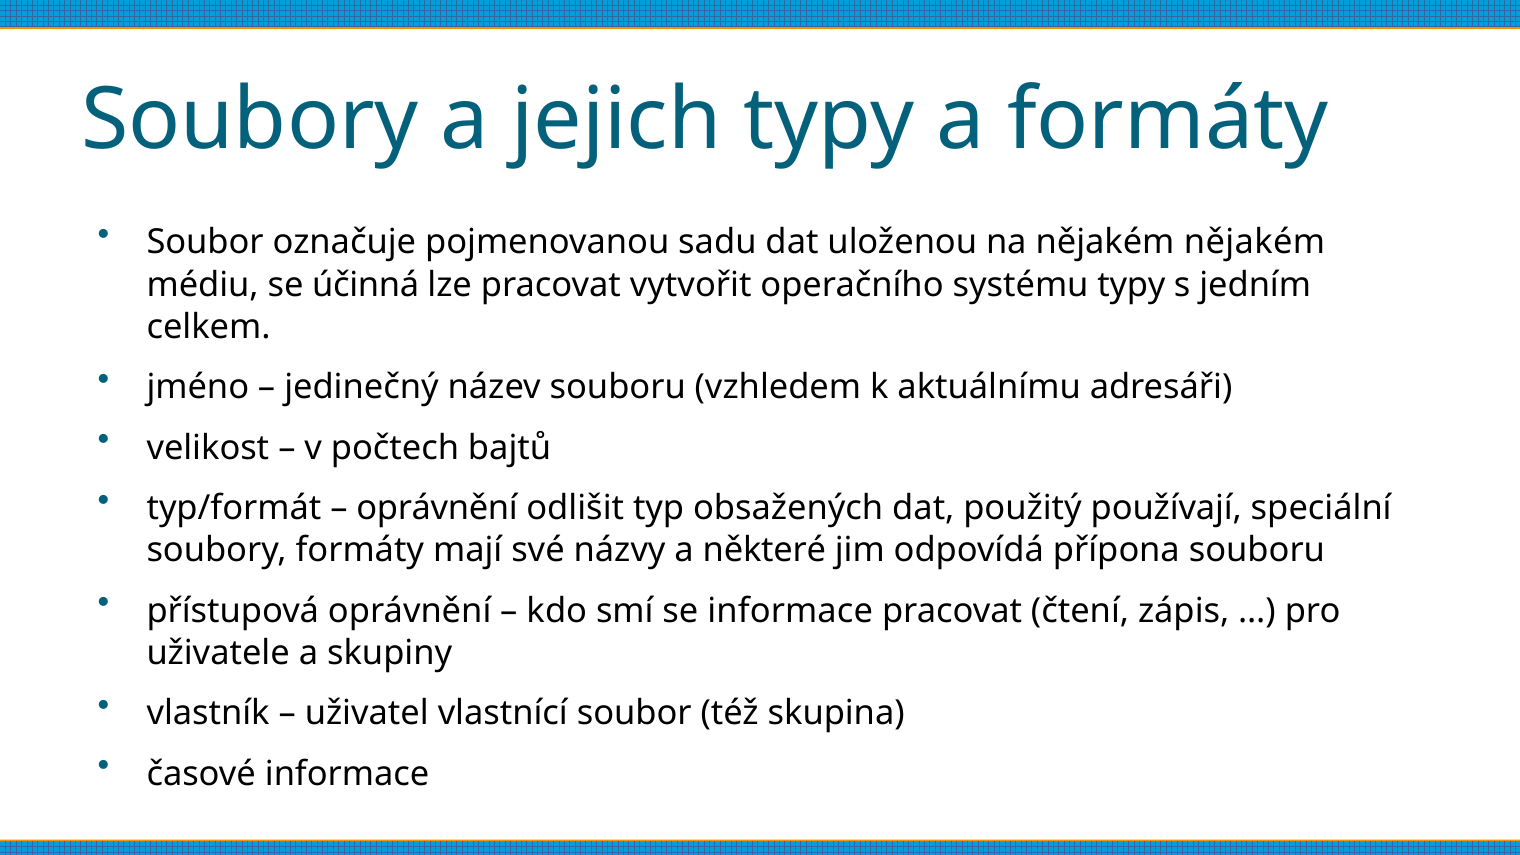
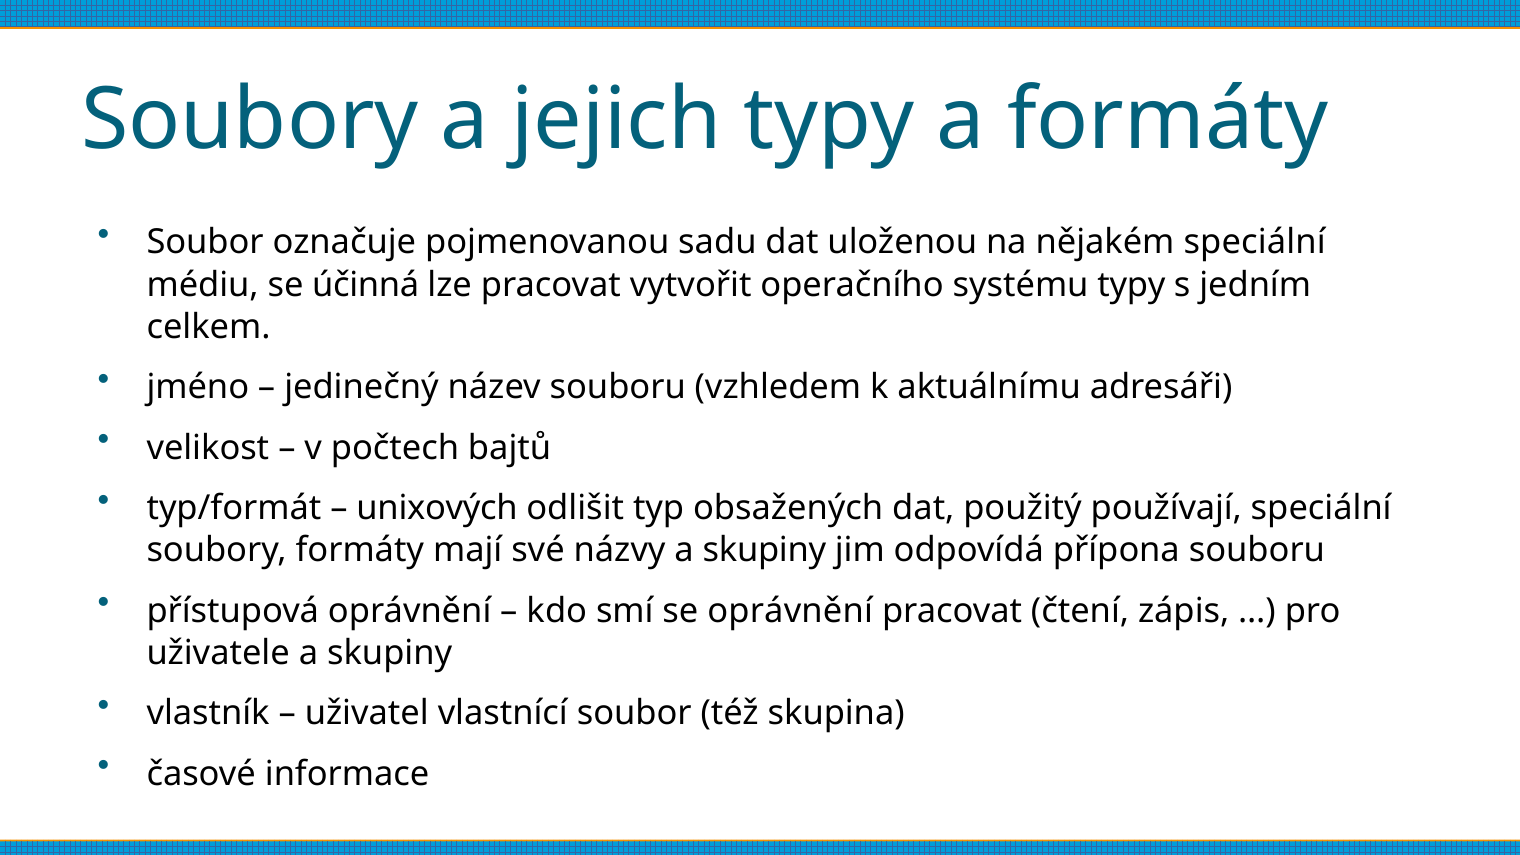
nějakém nějakém: nějakém -> speciální
oprávnění at (437, 508): oprávnění -> unixových
názvy a některé: některé -> skupiny
se informace: informace -> oprávnění
